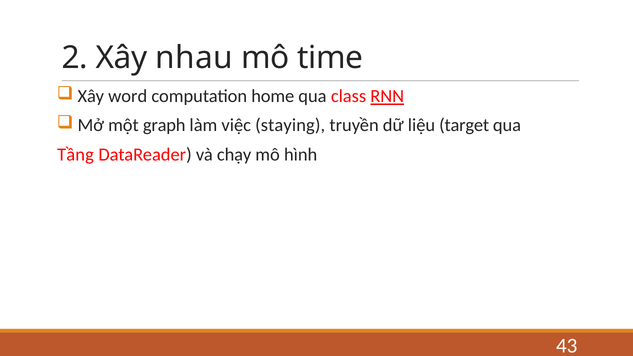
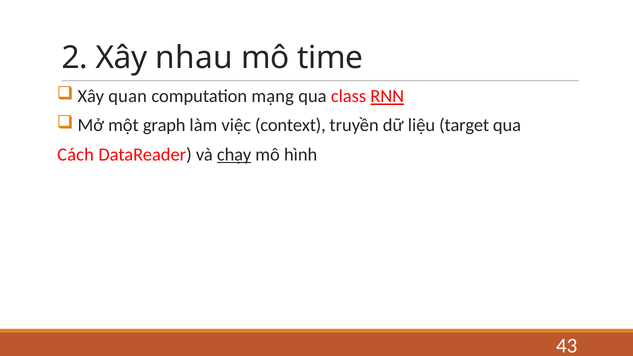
word: word -> quan
home: home -> mạng
staying: staying -> context
Tầng: Tầng -> Cách
chạy underline: none -> present
